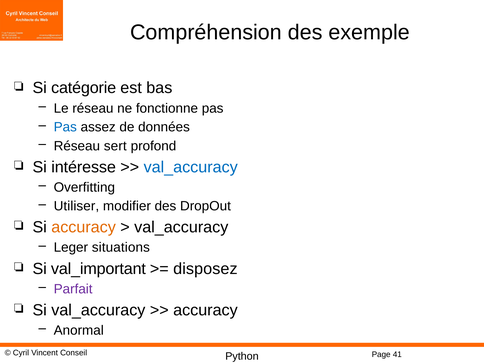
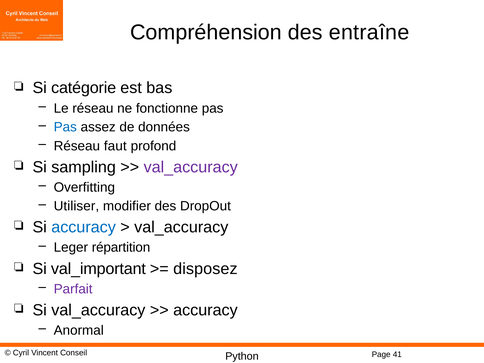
exemple: exemple -> entraîne
sert: sert -> faut
intéresse: intéresse -> sampling
val_accuracy at (191, 167) colour: blue -> purple
accuracy at (84, 227) colour: orange -> blue
situations: situations -> répartition
